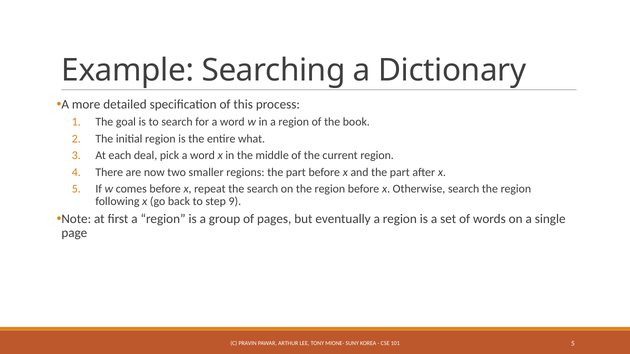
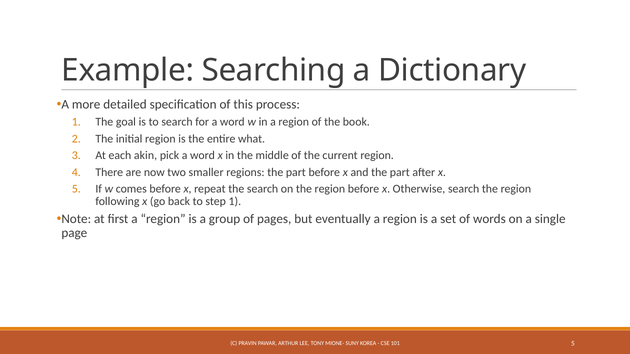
deal: deal -> akin
step 9: 9 -> 1
